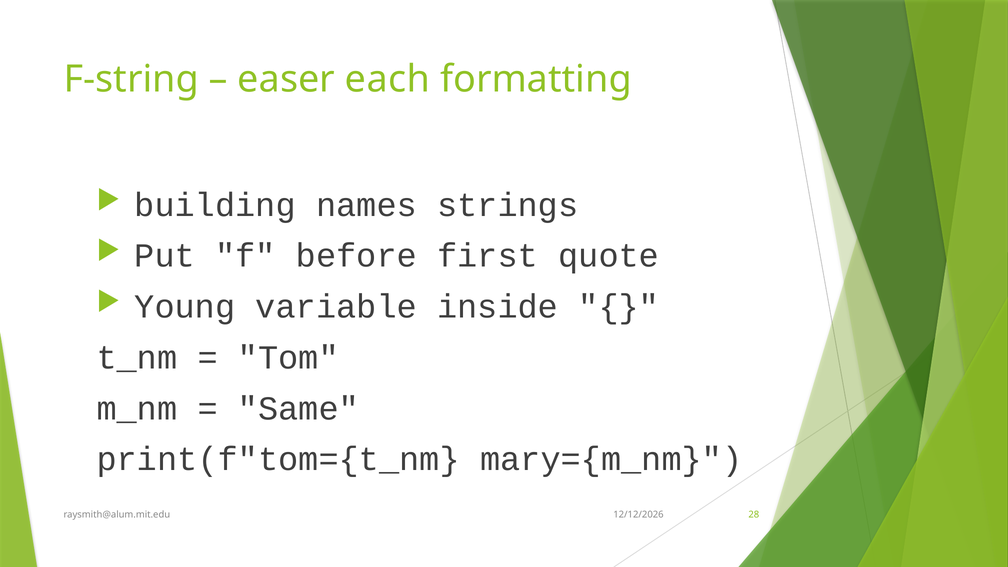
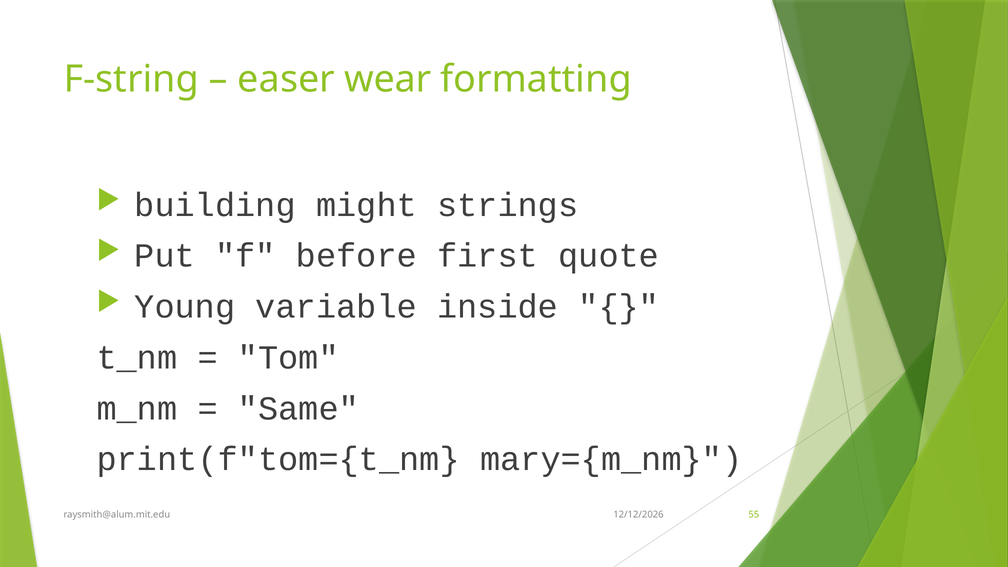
each: each -> wear
names: names -> might
28: 28 -> 55
